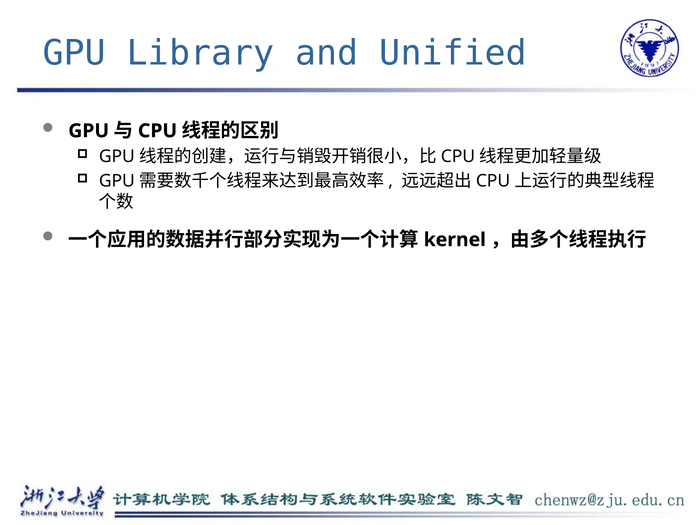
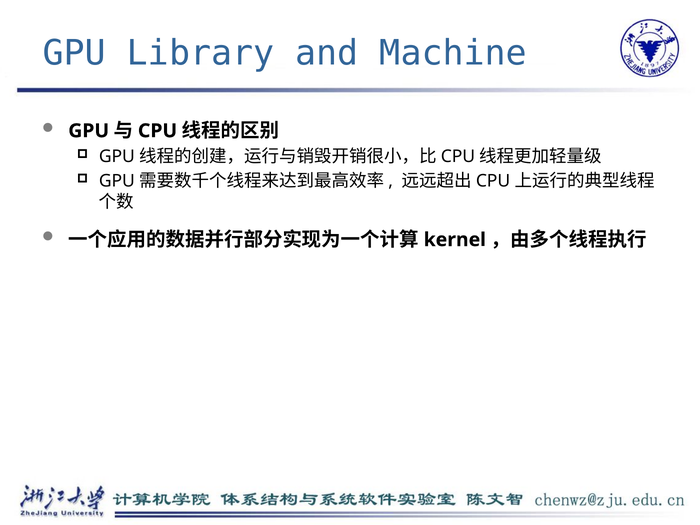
Unified: Unified -> Machine
